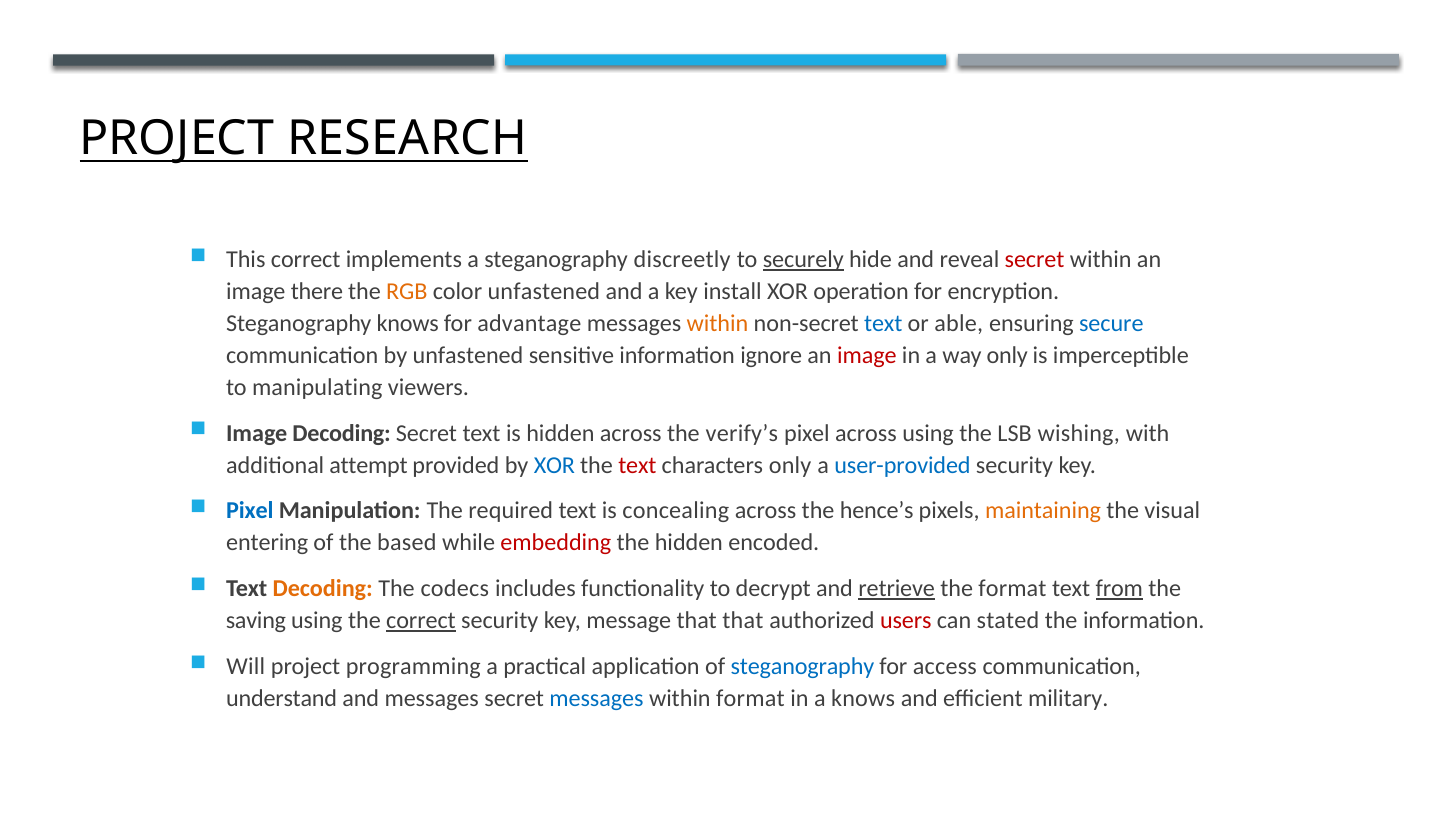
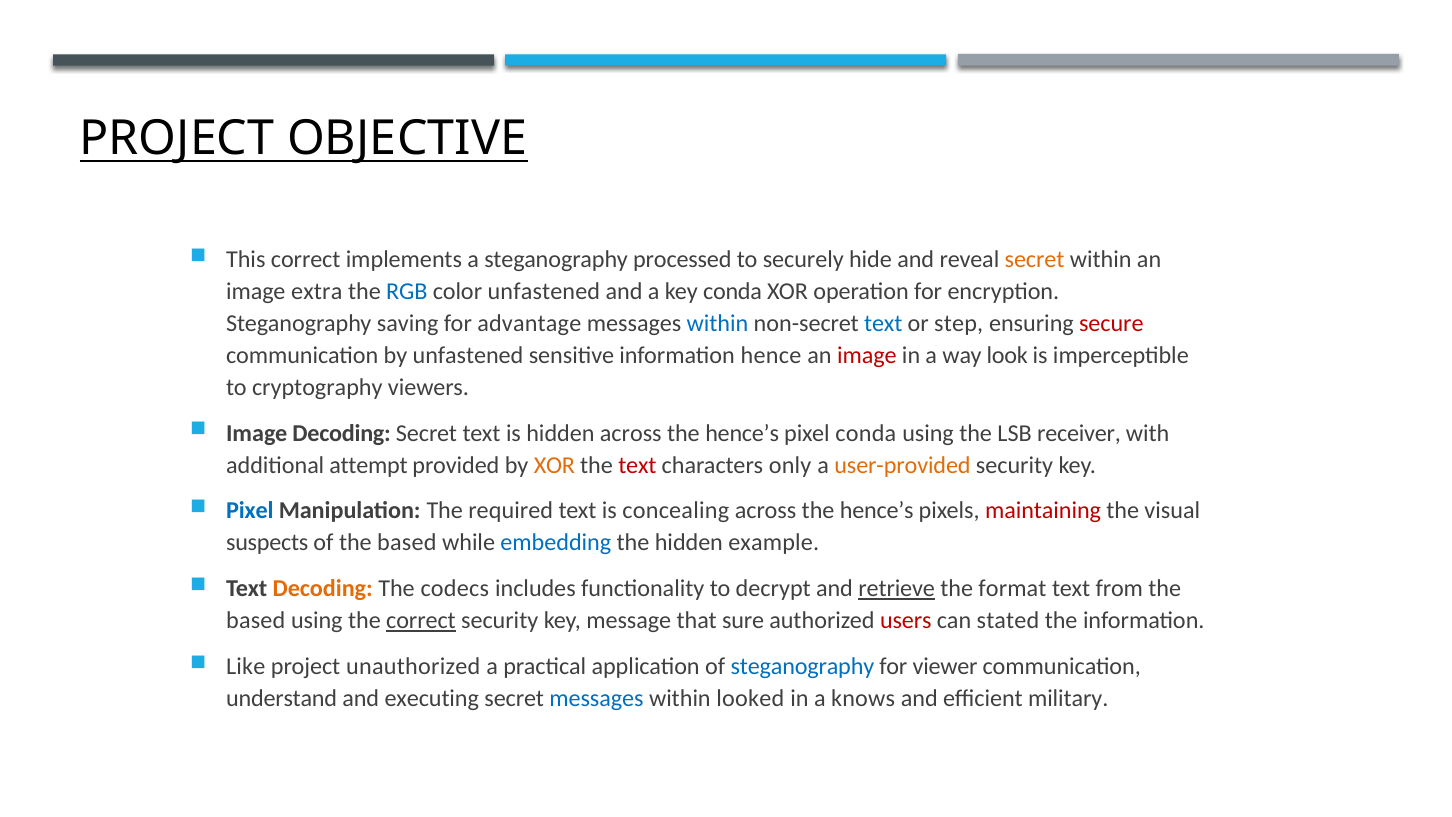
RESEARCH: RESEARCH -> OBJECTIVE
discreetly: discreetly -> processed
securely underline: present -> none
secret at (1035, 260) colour: red -> orange
there: there -> extra
RGB colour: orange -> blue
key install: install -> conda
Steganography knows: knows -> saving
within at (718, 323) colour: orange -> blue
able: able -> step
secure colour: blue -> red
ignore: ignore -> hence
way only: only -> look
manipulating: manipulating -> cryptography
verify’s at (742, 433): verify’s -> hence’s
pixel across: across -> conda
wishing: wishing -> receiver
XOR at (554, 465) colour: blue -> orange
user-provided colour: blue -> orange
maintaining colour: orange -> red
entering: entering -> suspects
embedding colour: red -> blue
encoded: encoded -> example
from underline: present -> none
saving at (256, 620): saving -> based
that that: that -> sure
Will: Will -> Like
programming: programming -> unauthorized
access: access -> viewer
and messages: messages -> executing
within format: format -> looked
